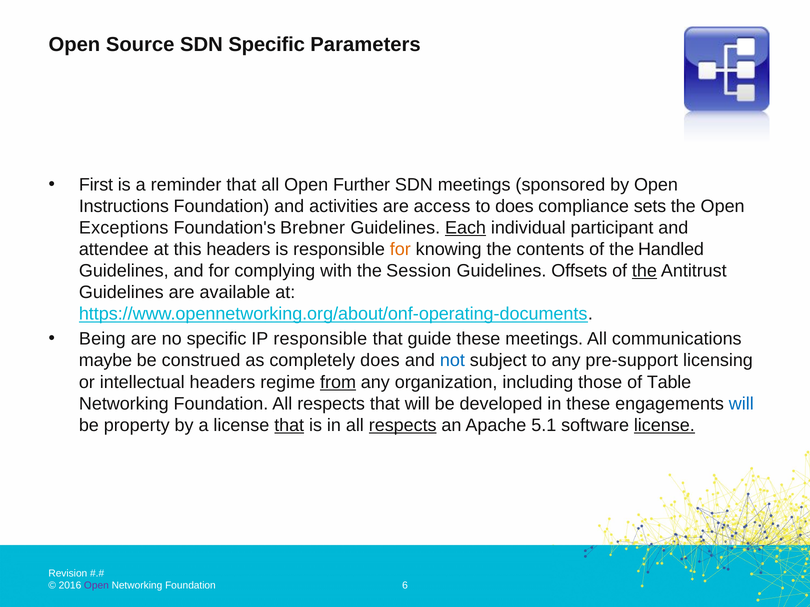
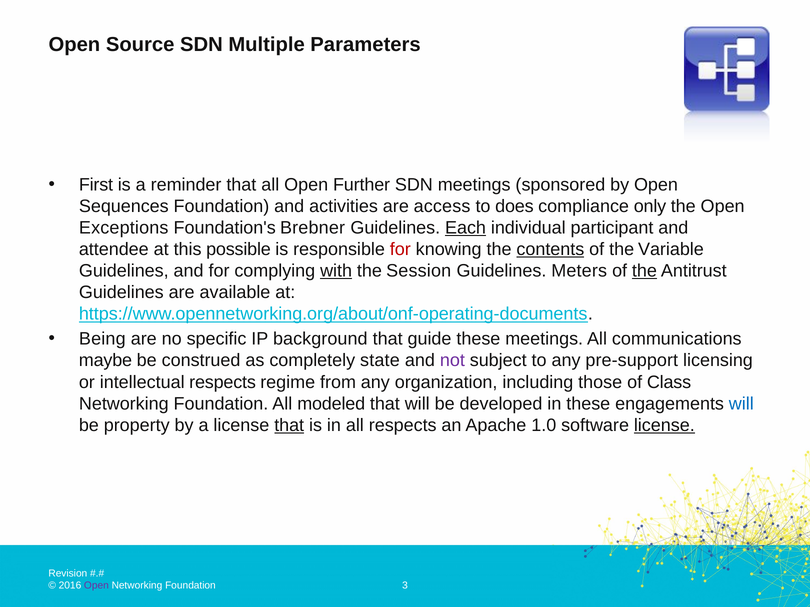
SDN Specific: Specific -> Multiple
Instructions: Instructions -> Sequences
sets: sets -> only
this headers: headers -> possible
for at (400, 249) colour: orange -> red
contents underline: none -> present
Handled: Handled -> Variable
with underline: none -> present
Offsets: Offsets -> Meters
IP responsible: responsible -> background
completely does: does -> state
not colour: blue -> purple
intellectual headers: headers -> respects
from underline: present -> none
Table: Table -> Class
Foundation All respects: respects -> modeled
respects at (403, 426) underline: present -> none
5.1: 5.1 -> 1.0
6: 6 -> 3
